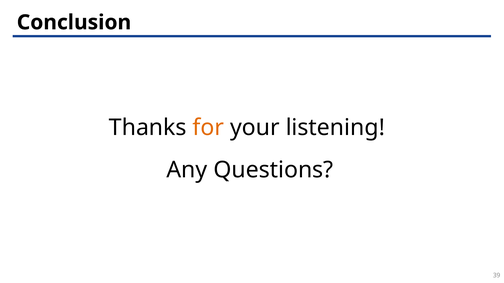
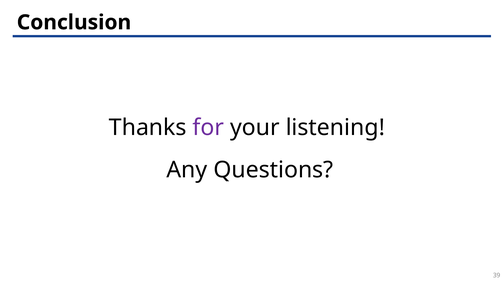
for colour: orange -> purple
